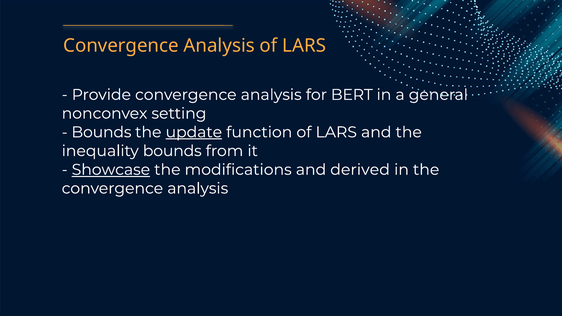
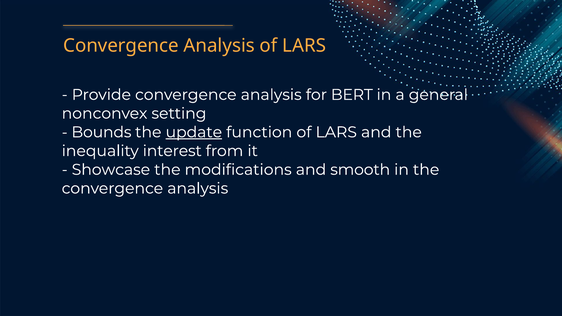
inequality bounds: bounds -> interest
Showcase underline: present -> none
derived: derived -> smooth
